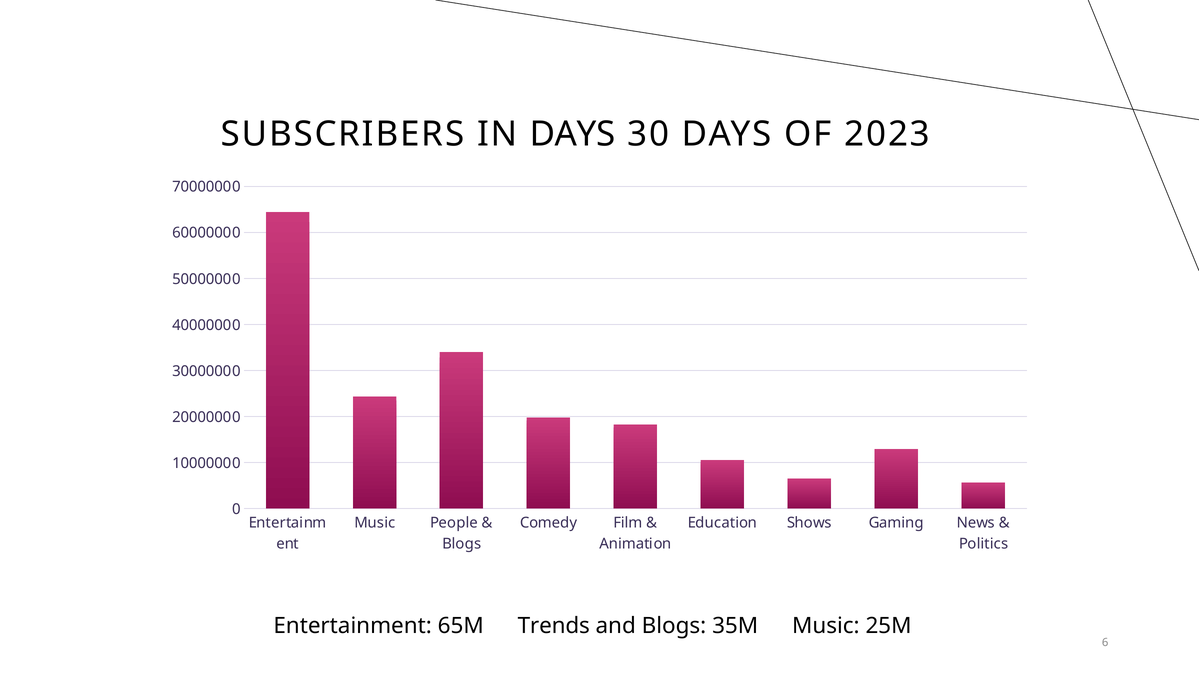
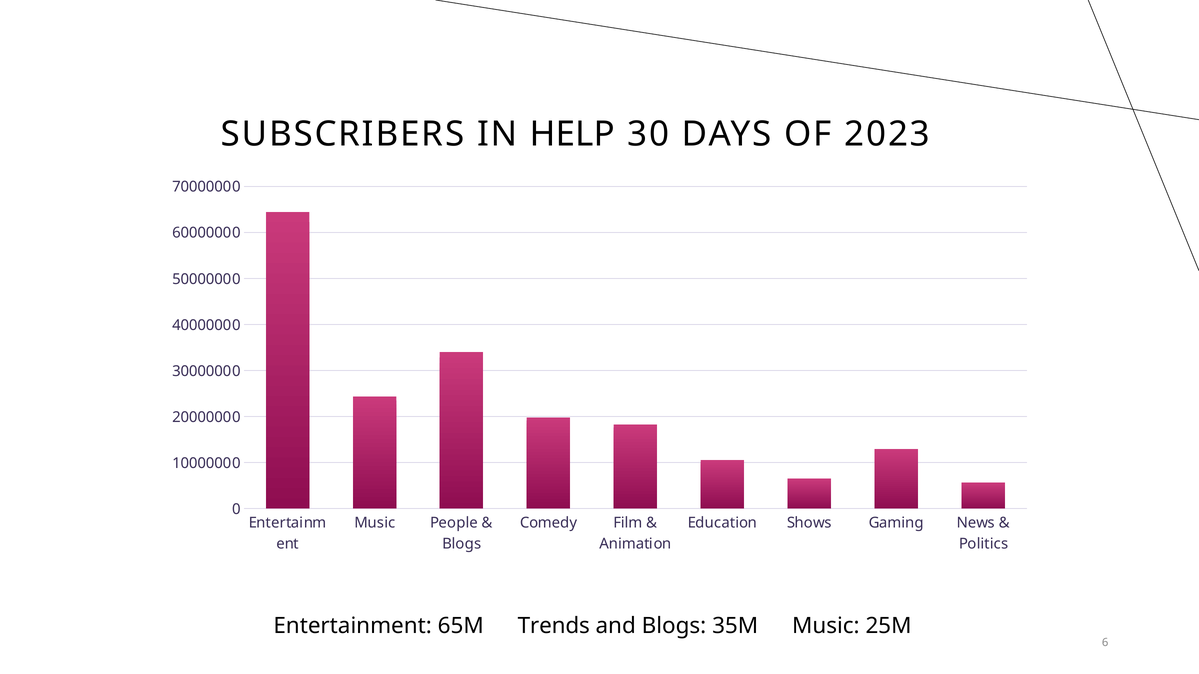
IN DAYS: DAYS -> HELP
